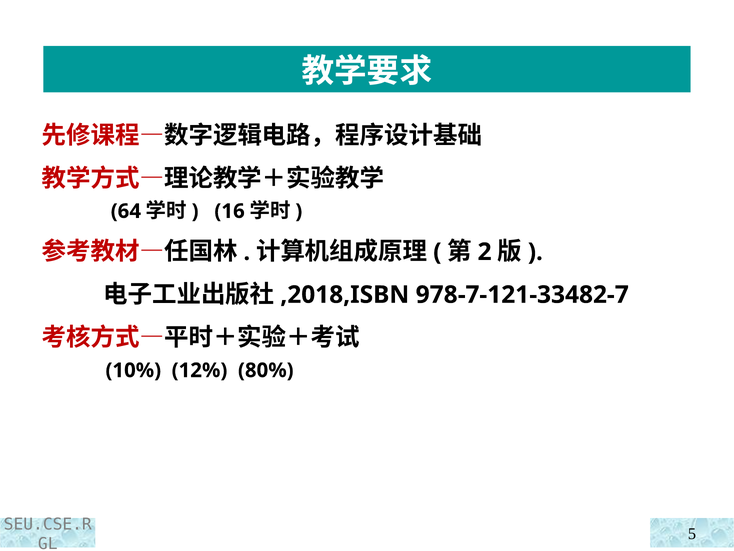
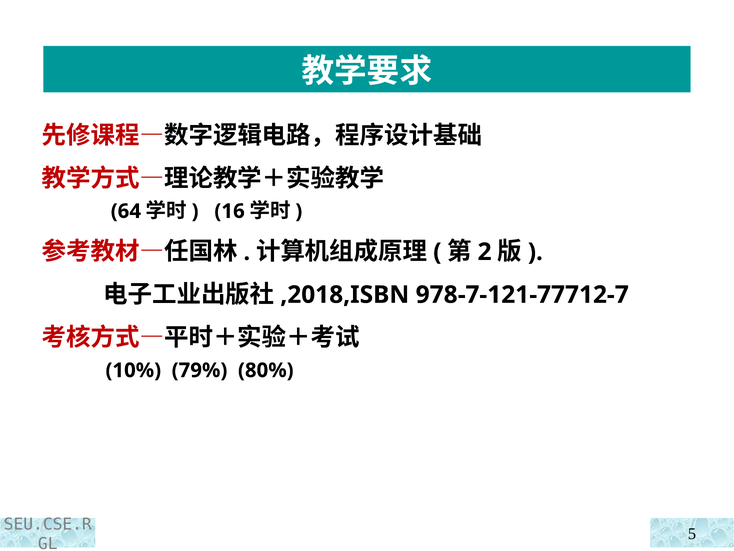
978-7-121-33482-7: 978-7-121-33482-7 -> 978-7-121-77712-7
12%: 12% -> 79%
